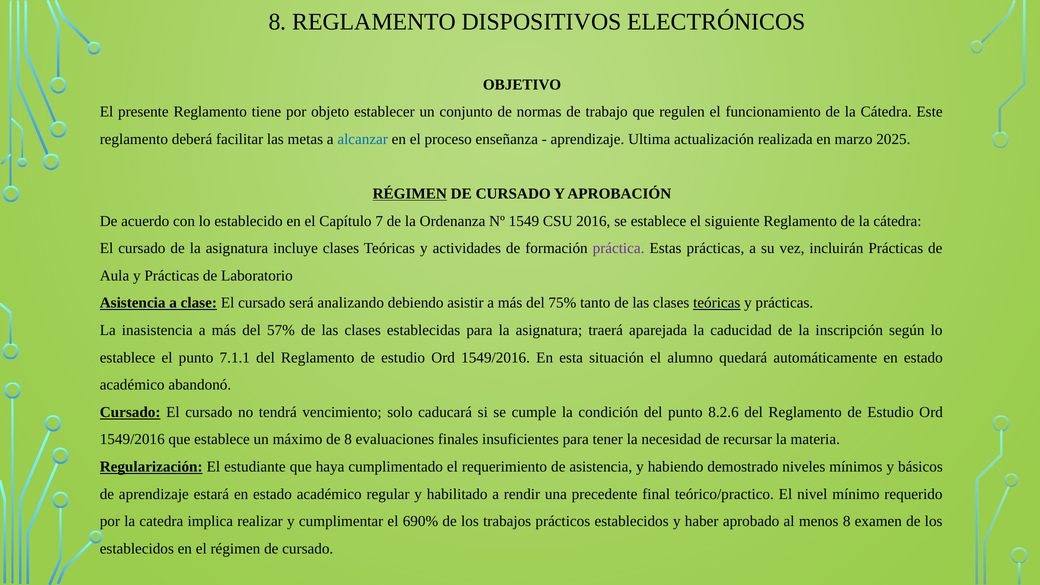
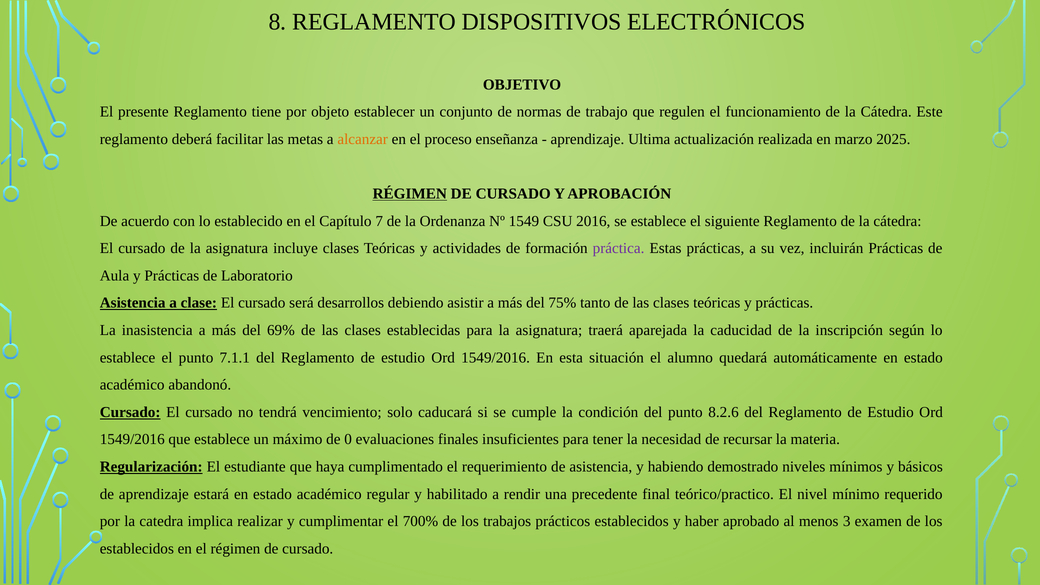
alcanzar colour: blue -> orange
analizando: analizando -> desarrollos
teóricas at (717, 303) underline: present -> none
57%: 57% -> 69%
de 8: 8 -> 0
690%: 690% -> 700%
menos 8: 8 -> 3
